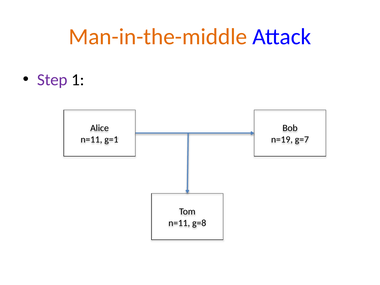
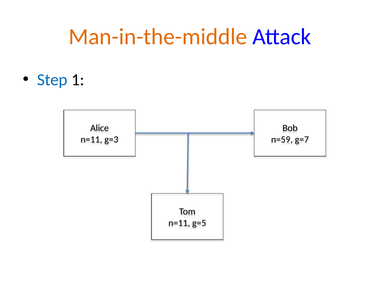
Step colour: purple -> blue
g=1: g=1 -> g=3
n=19: n=19 -> n=59
g=8: g=8 -> g=5
